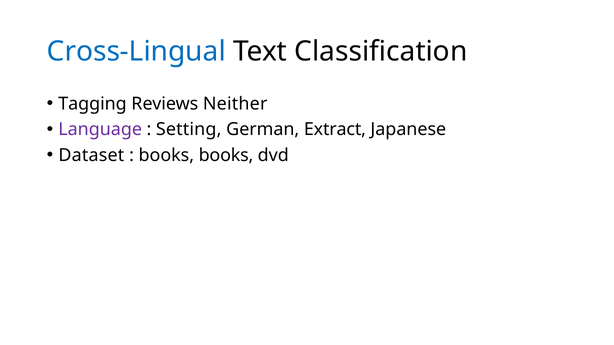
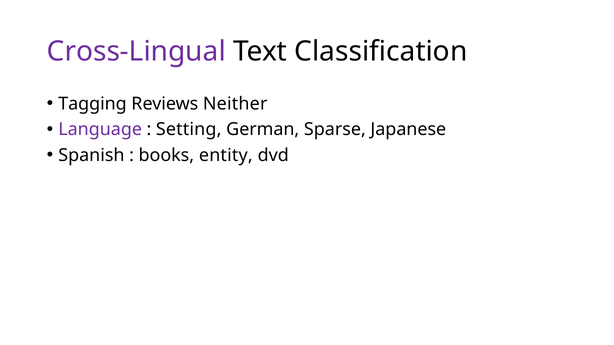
Cross-Lingual colour: blue -> purple
Extract: Extract -> Sparse
Dataset: Dataset -> Spanish
books books: books -> entity
